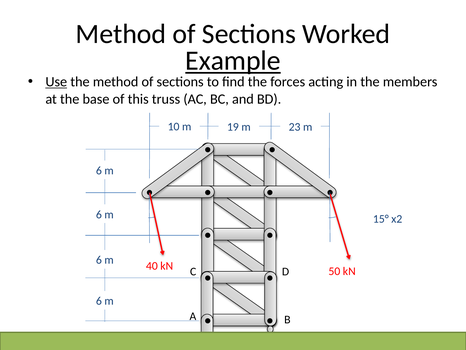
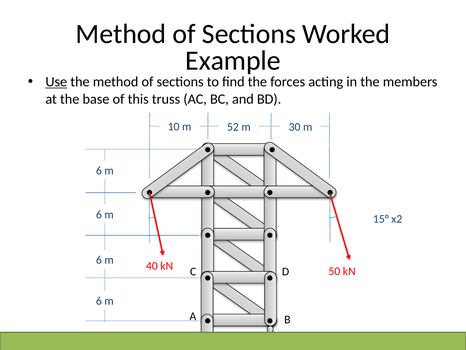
Example underline: present -> none
19: 19 -> 52
23: 23 -> 30
